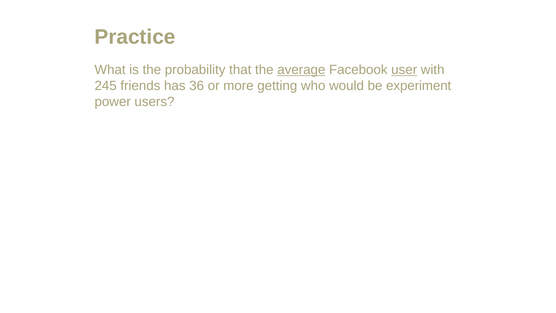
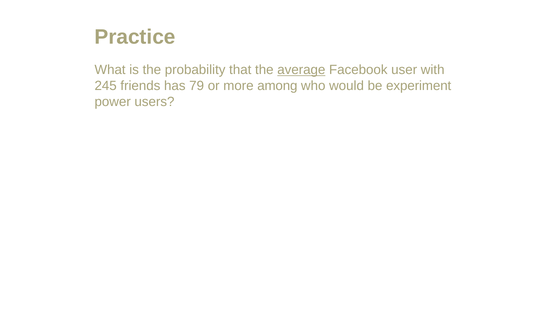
user underline: present -> none
36: 36 -> 79
getting: getting -> among
